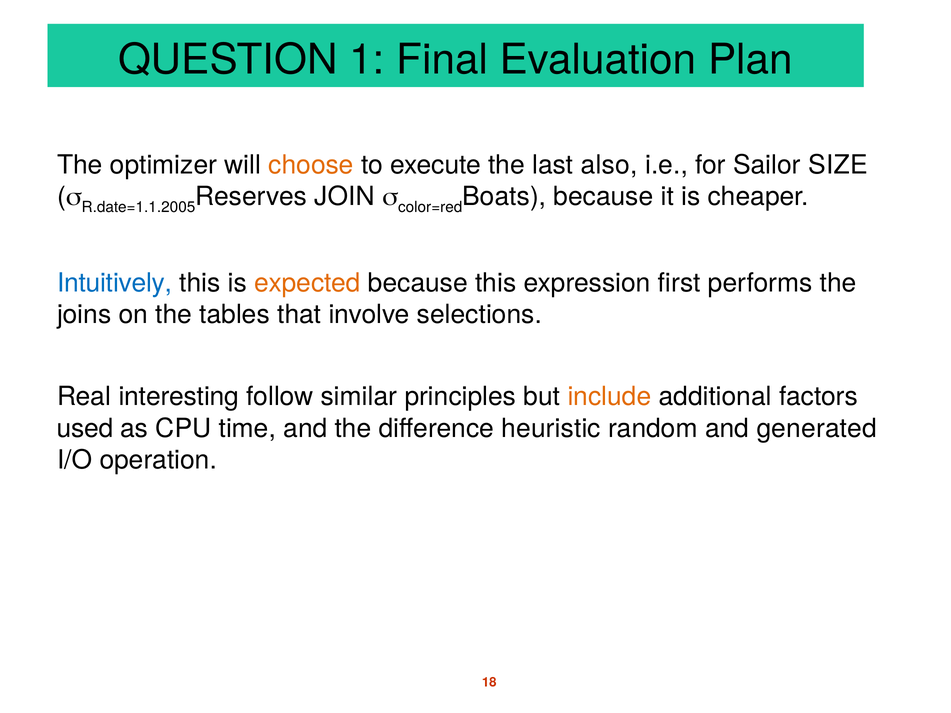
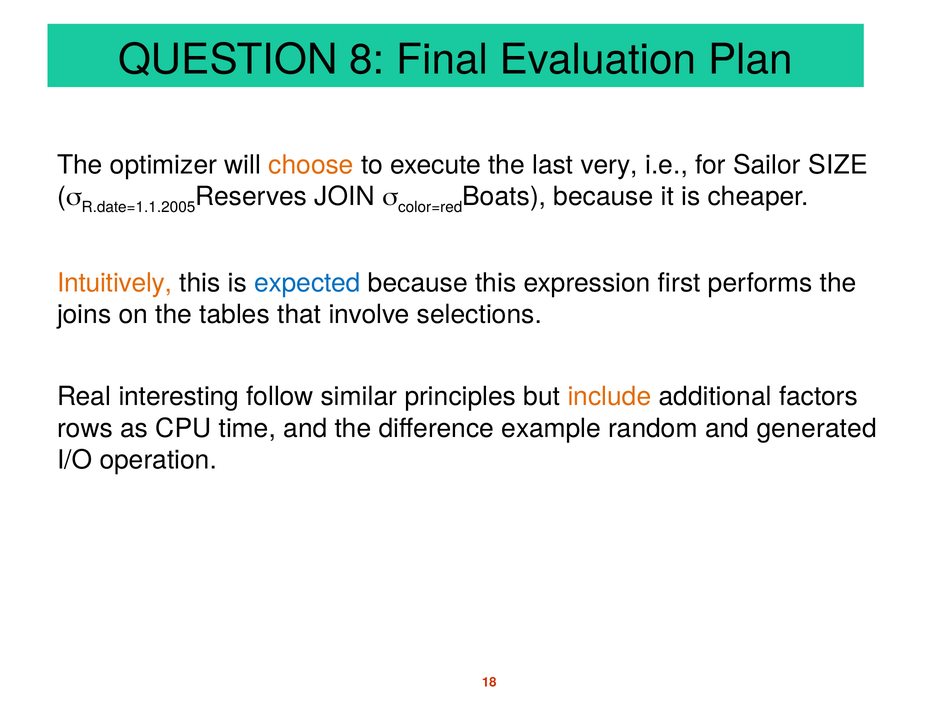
1: 1 -> 8
also: also -> very
Intuitively colour: blue -> orange
expected colour: orange -> blue
used: used -> rows
heuristic: heuristic -> example
